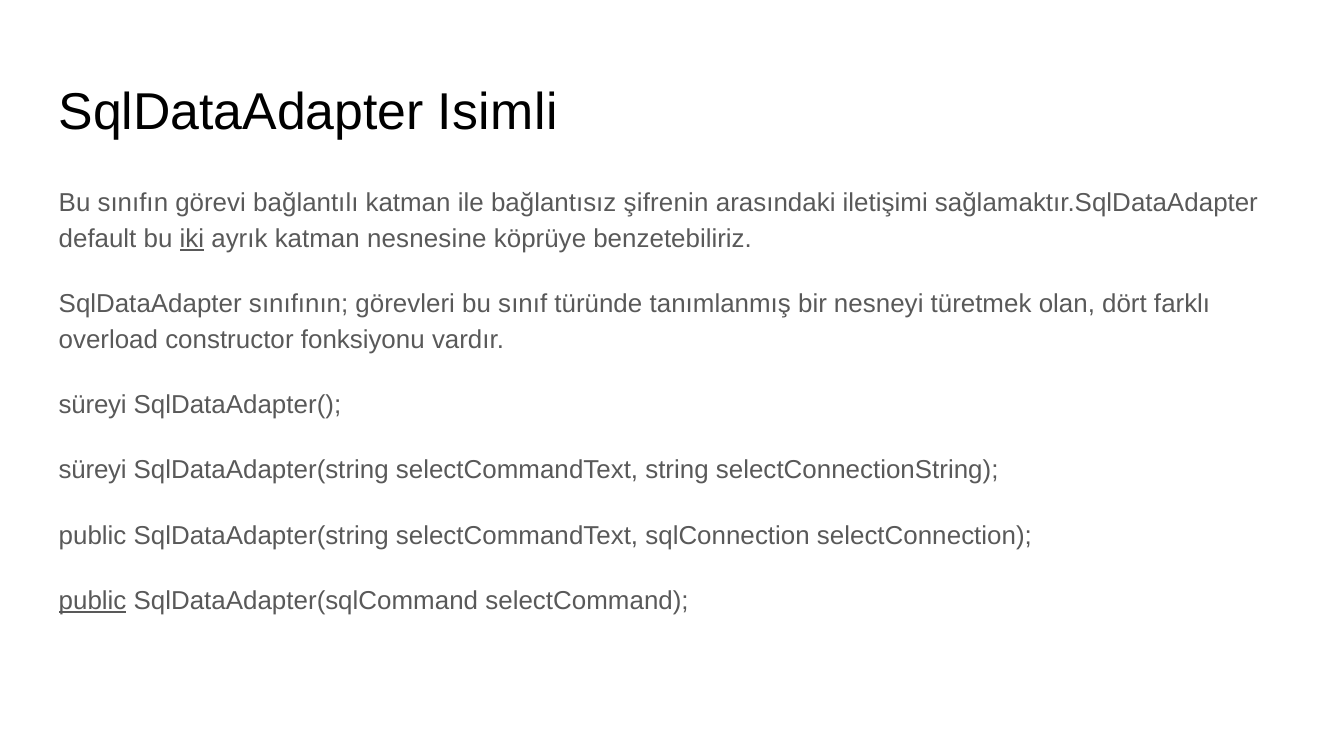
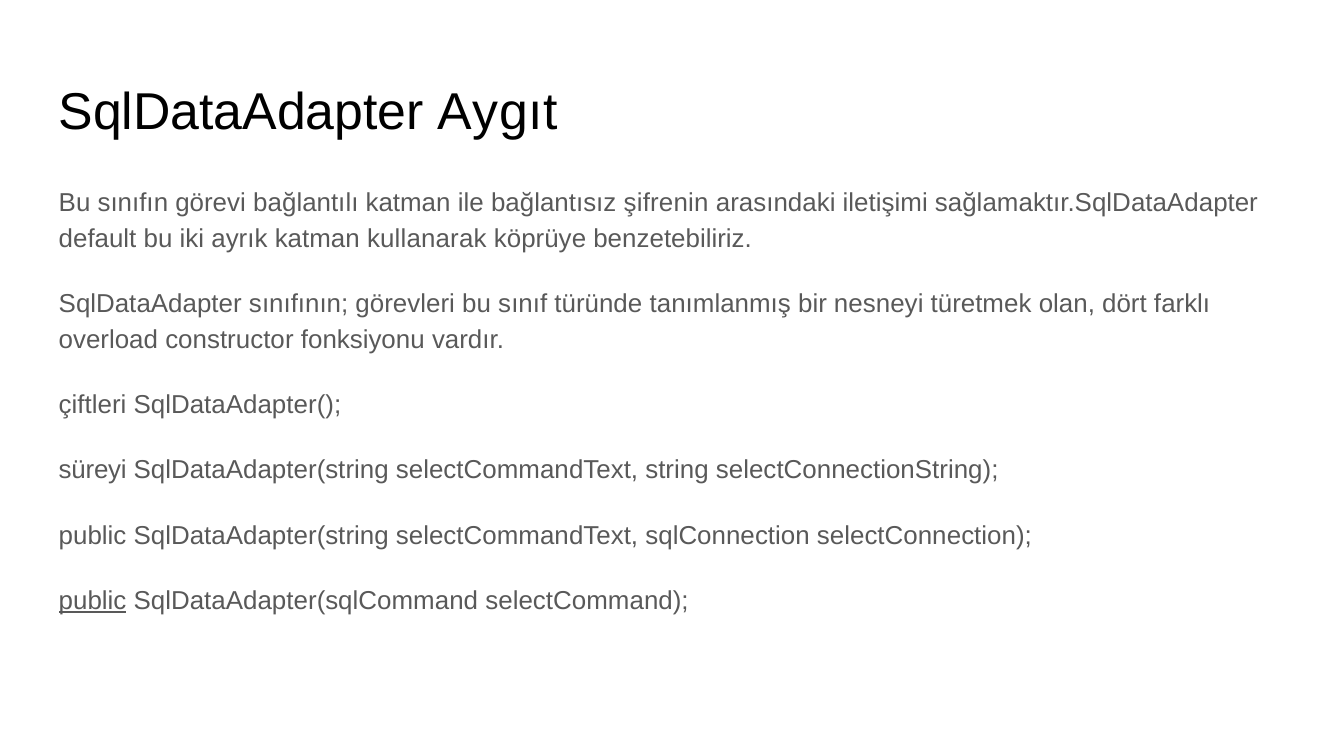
Isimli: Isimli -> Aygıt
iki underline: present -> none
nesnesine: nesnesine -> kullanarak
süreyi at (93, 405): süreyi -> çiftleri
